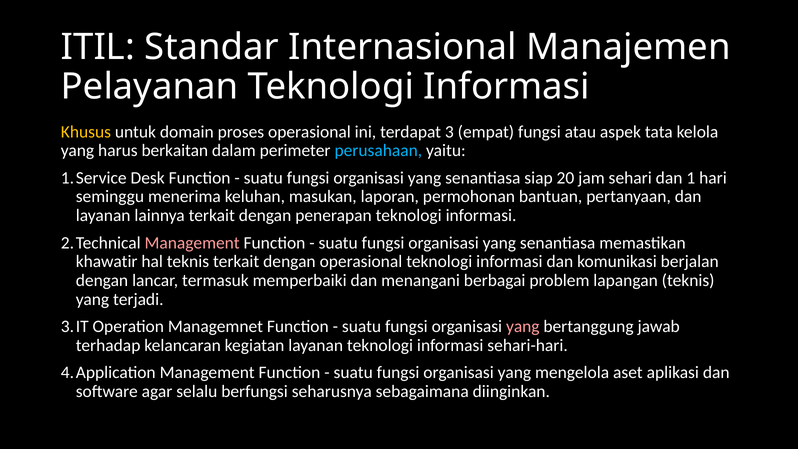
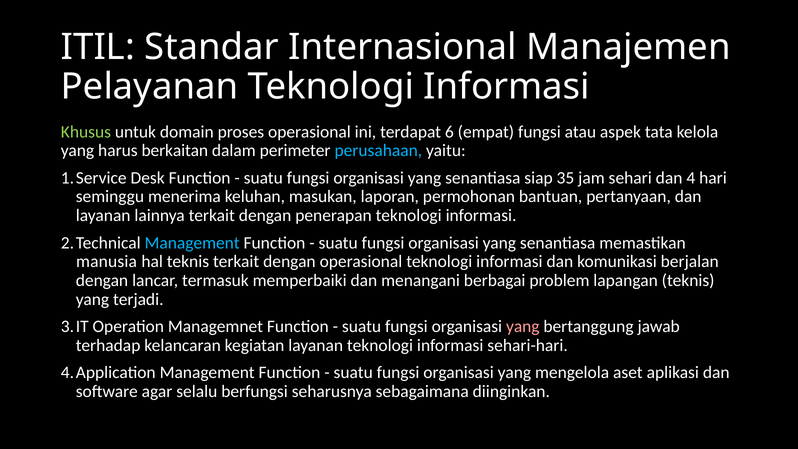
Khusus colour: yellow -> light green
3: 3 -> 6
20: 20 -> 35
1: 1 -> 4
Management at (192, 243) colour: pink -> light blue
khawatir: khawatir -> manusia
